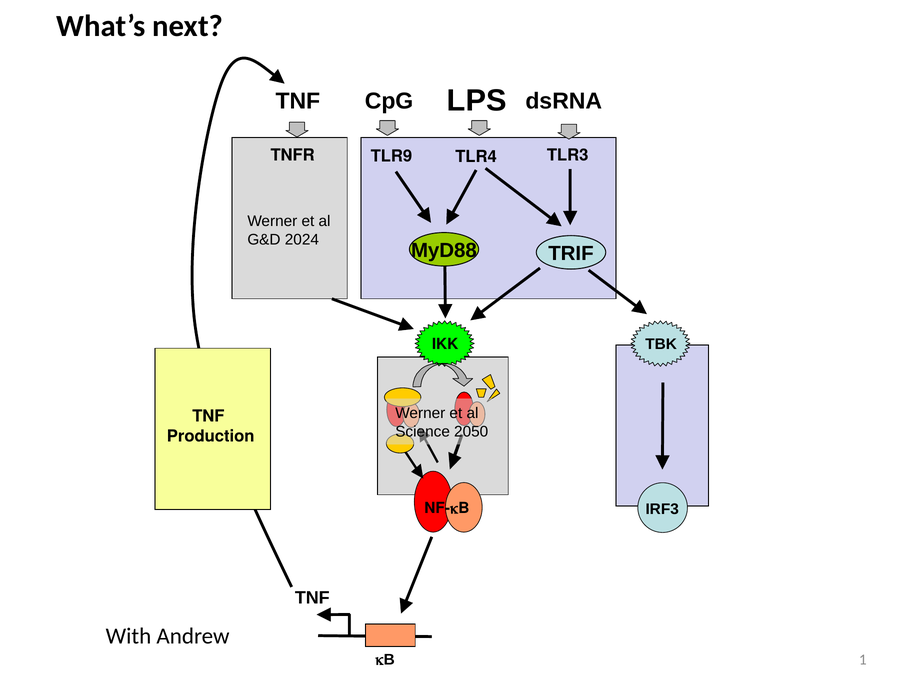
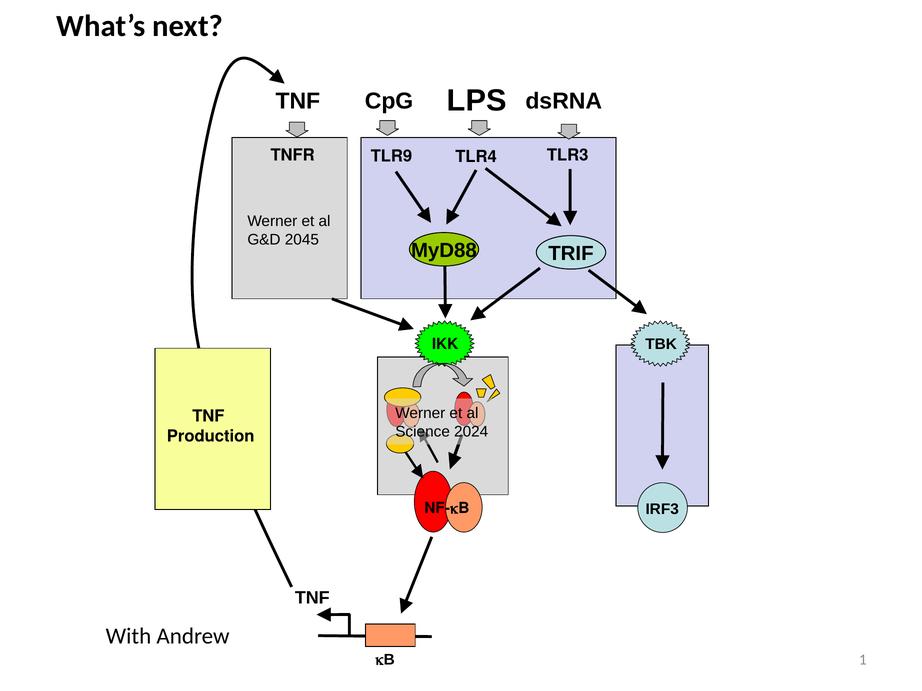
2024: 2024 -> 2045
2050: 2050 -> 2024
